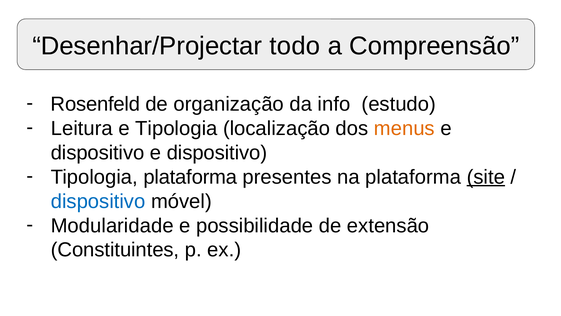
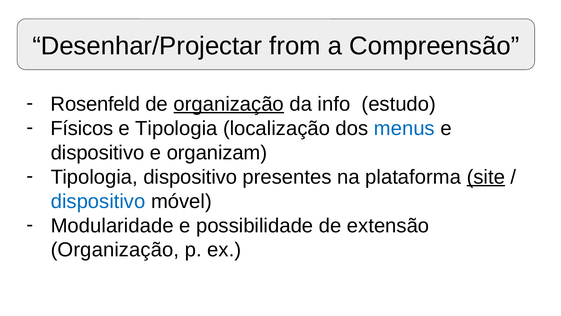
todo: todo -> from
organização at (229, 104) underline: none -> present
Leitura: Leitura -> Físicos
menus colour: orange -> blue
dispositivo at (217, 152): dispositivo -> organizam
Tipologia plataforma: plataforma -> dispositivo
Constituintes at (115, 250): Constituintes -> Organização
